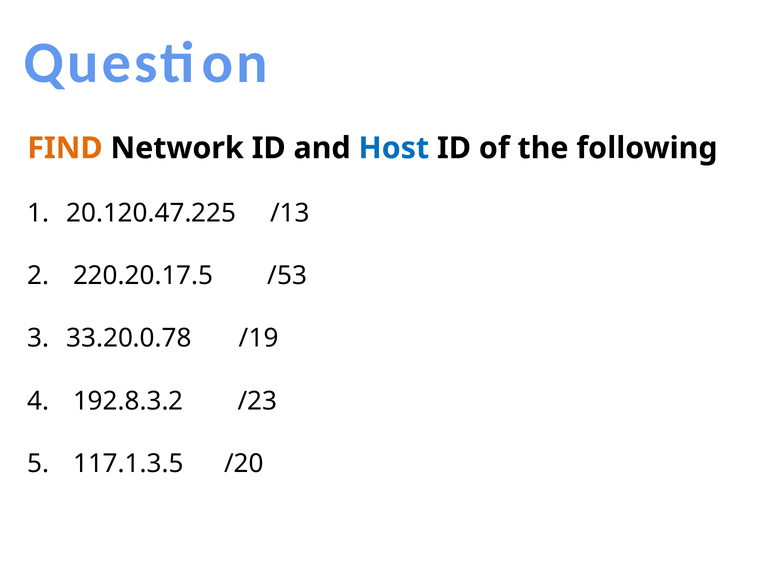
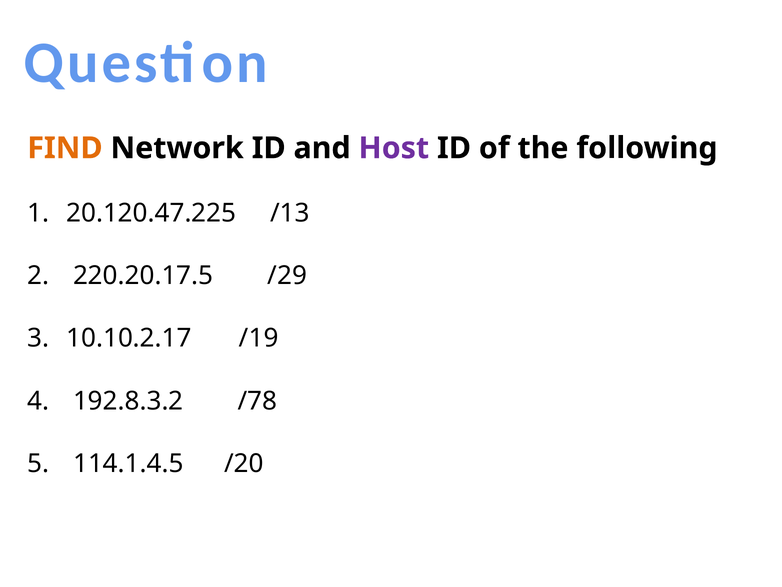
Host colour: blue -> purple
/53: /53 -> /29
33.20.0.78: 33.20.0.78 -> 10.10.2.17
/23: /23 -> /78
117.1.3.5: 117.1.3.5 -> 114.1.4.5
